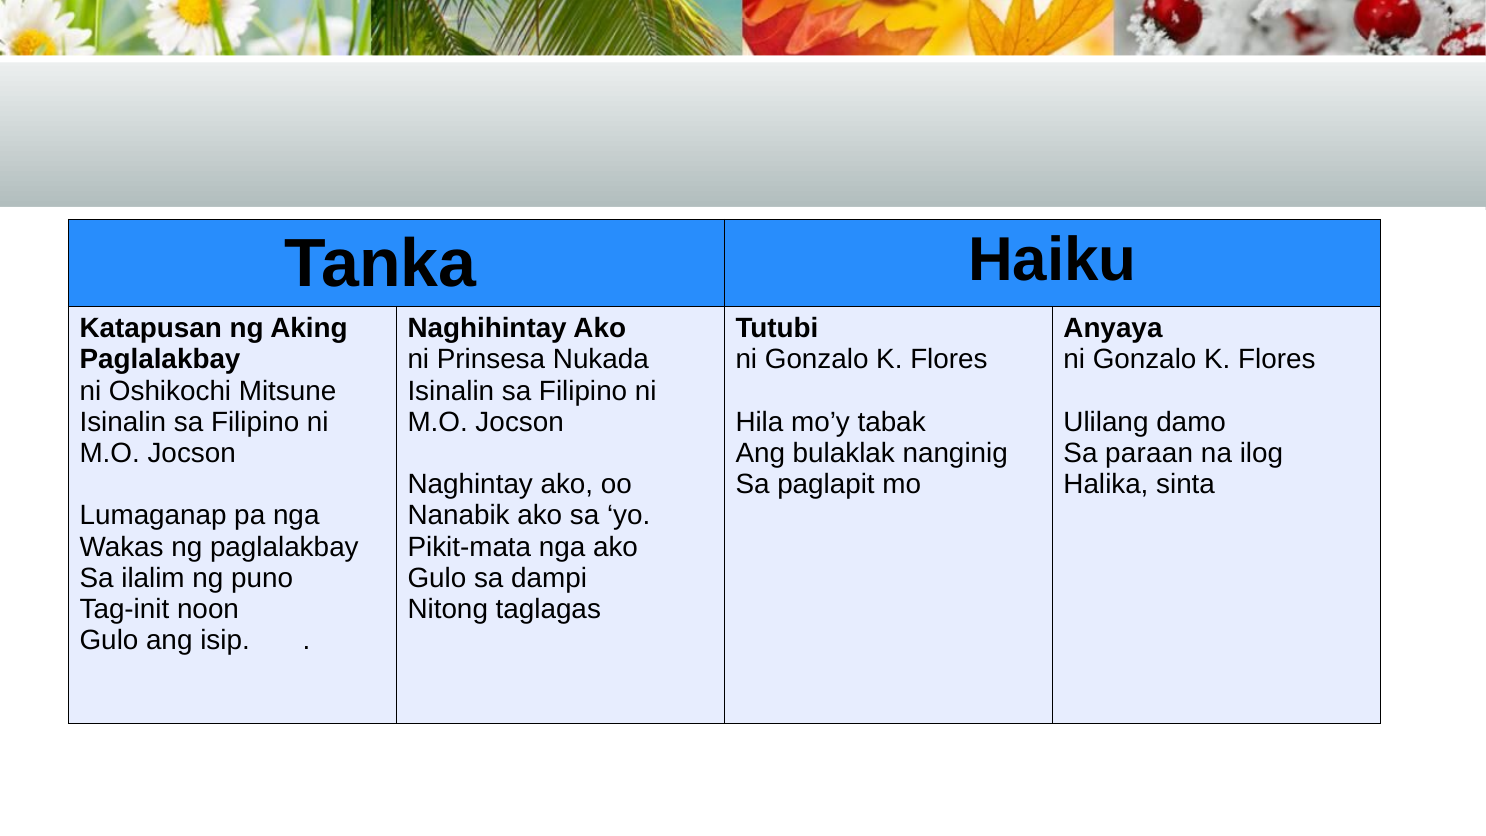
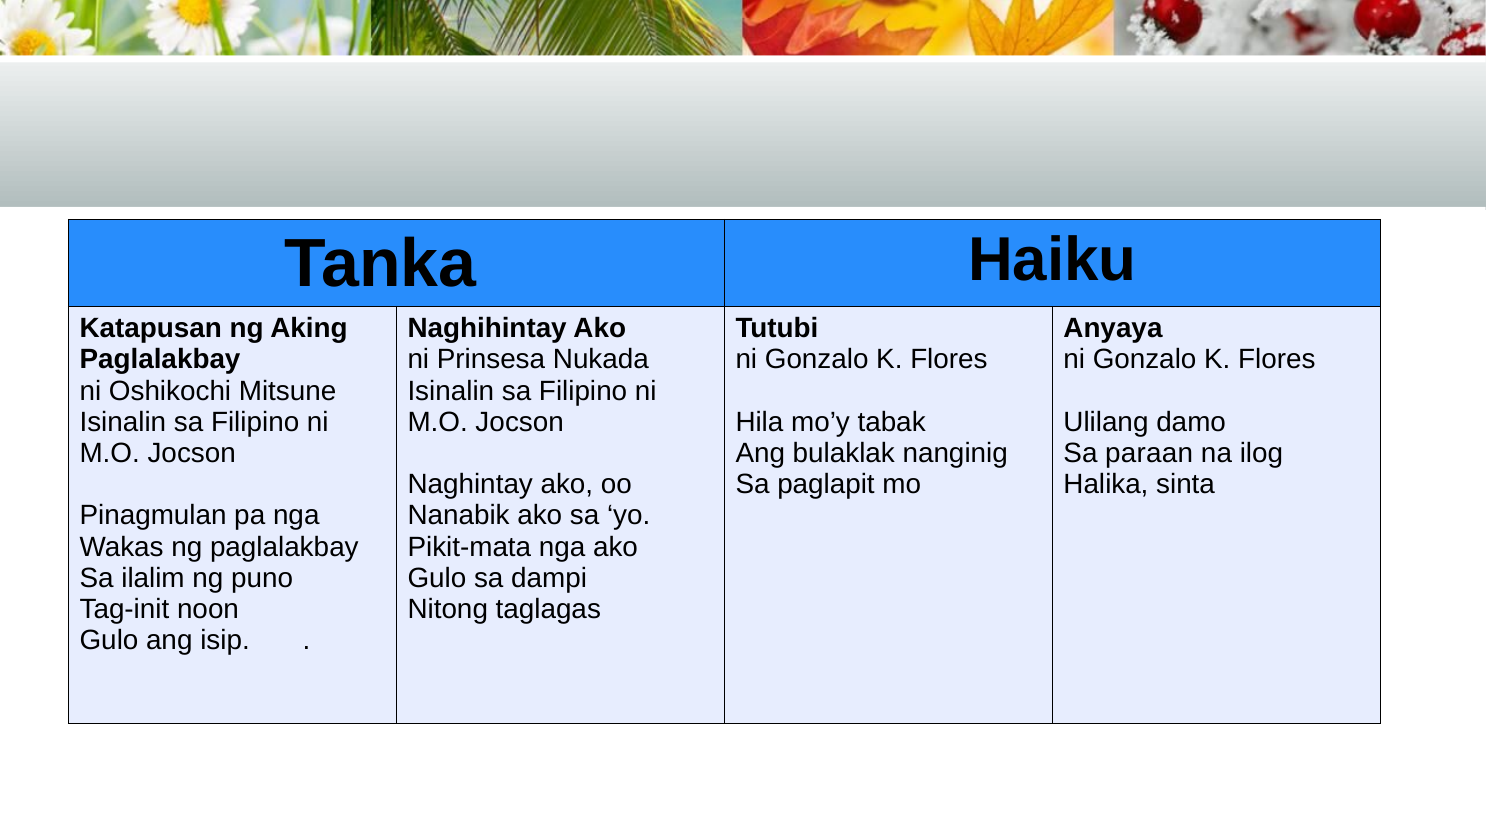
Lumaganap: Lumaganap -> Pinagmulan
